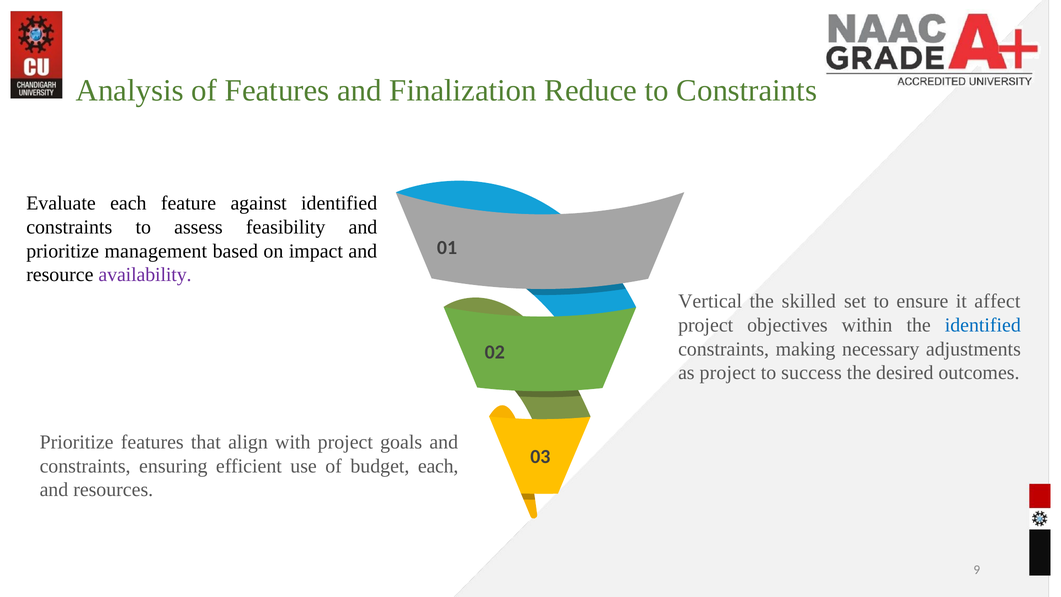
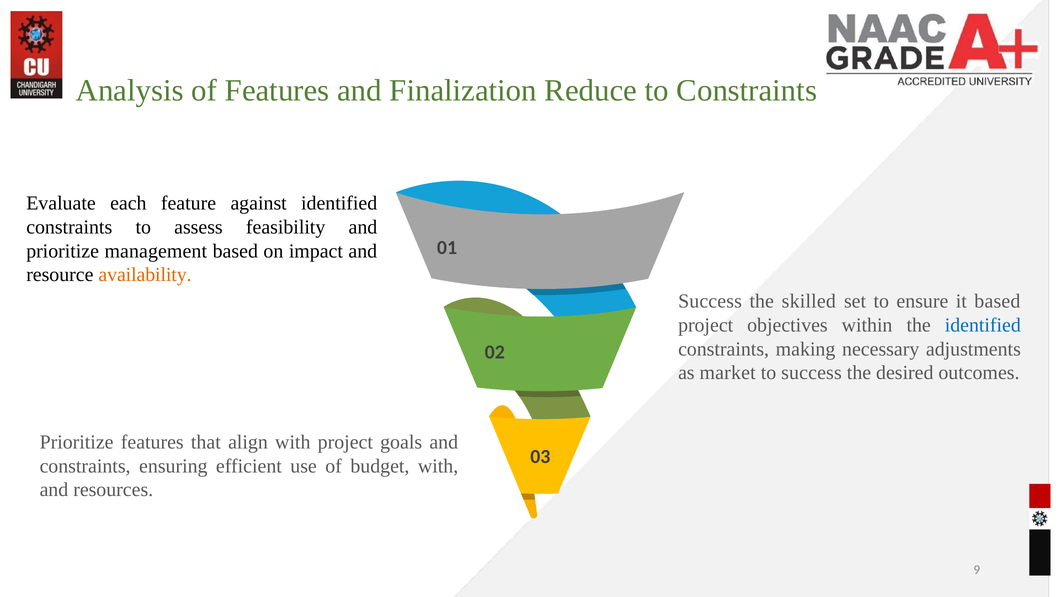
availability colour: purple -> orange
Vertical at (710, 301): Vertical -> Success
it affect: affect -> based
as project: project -> market
budget each: each -> with
